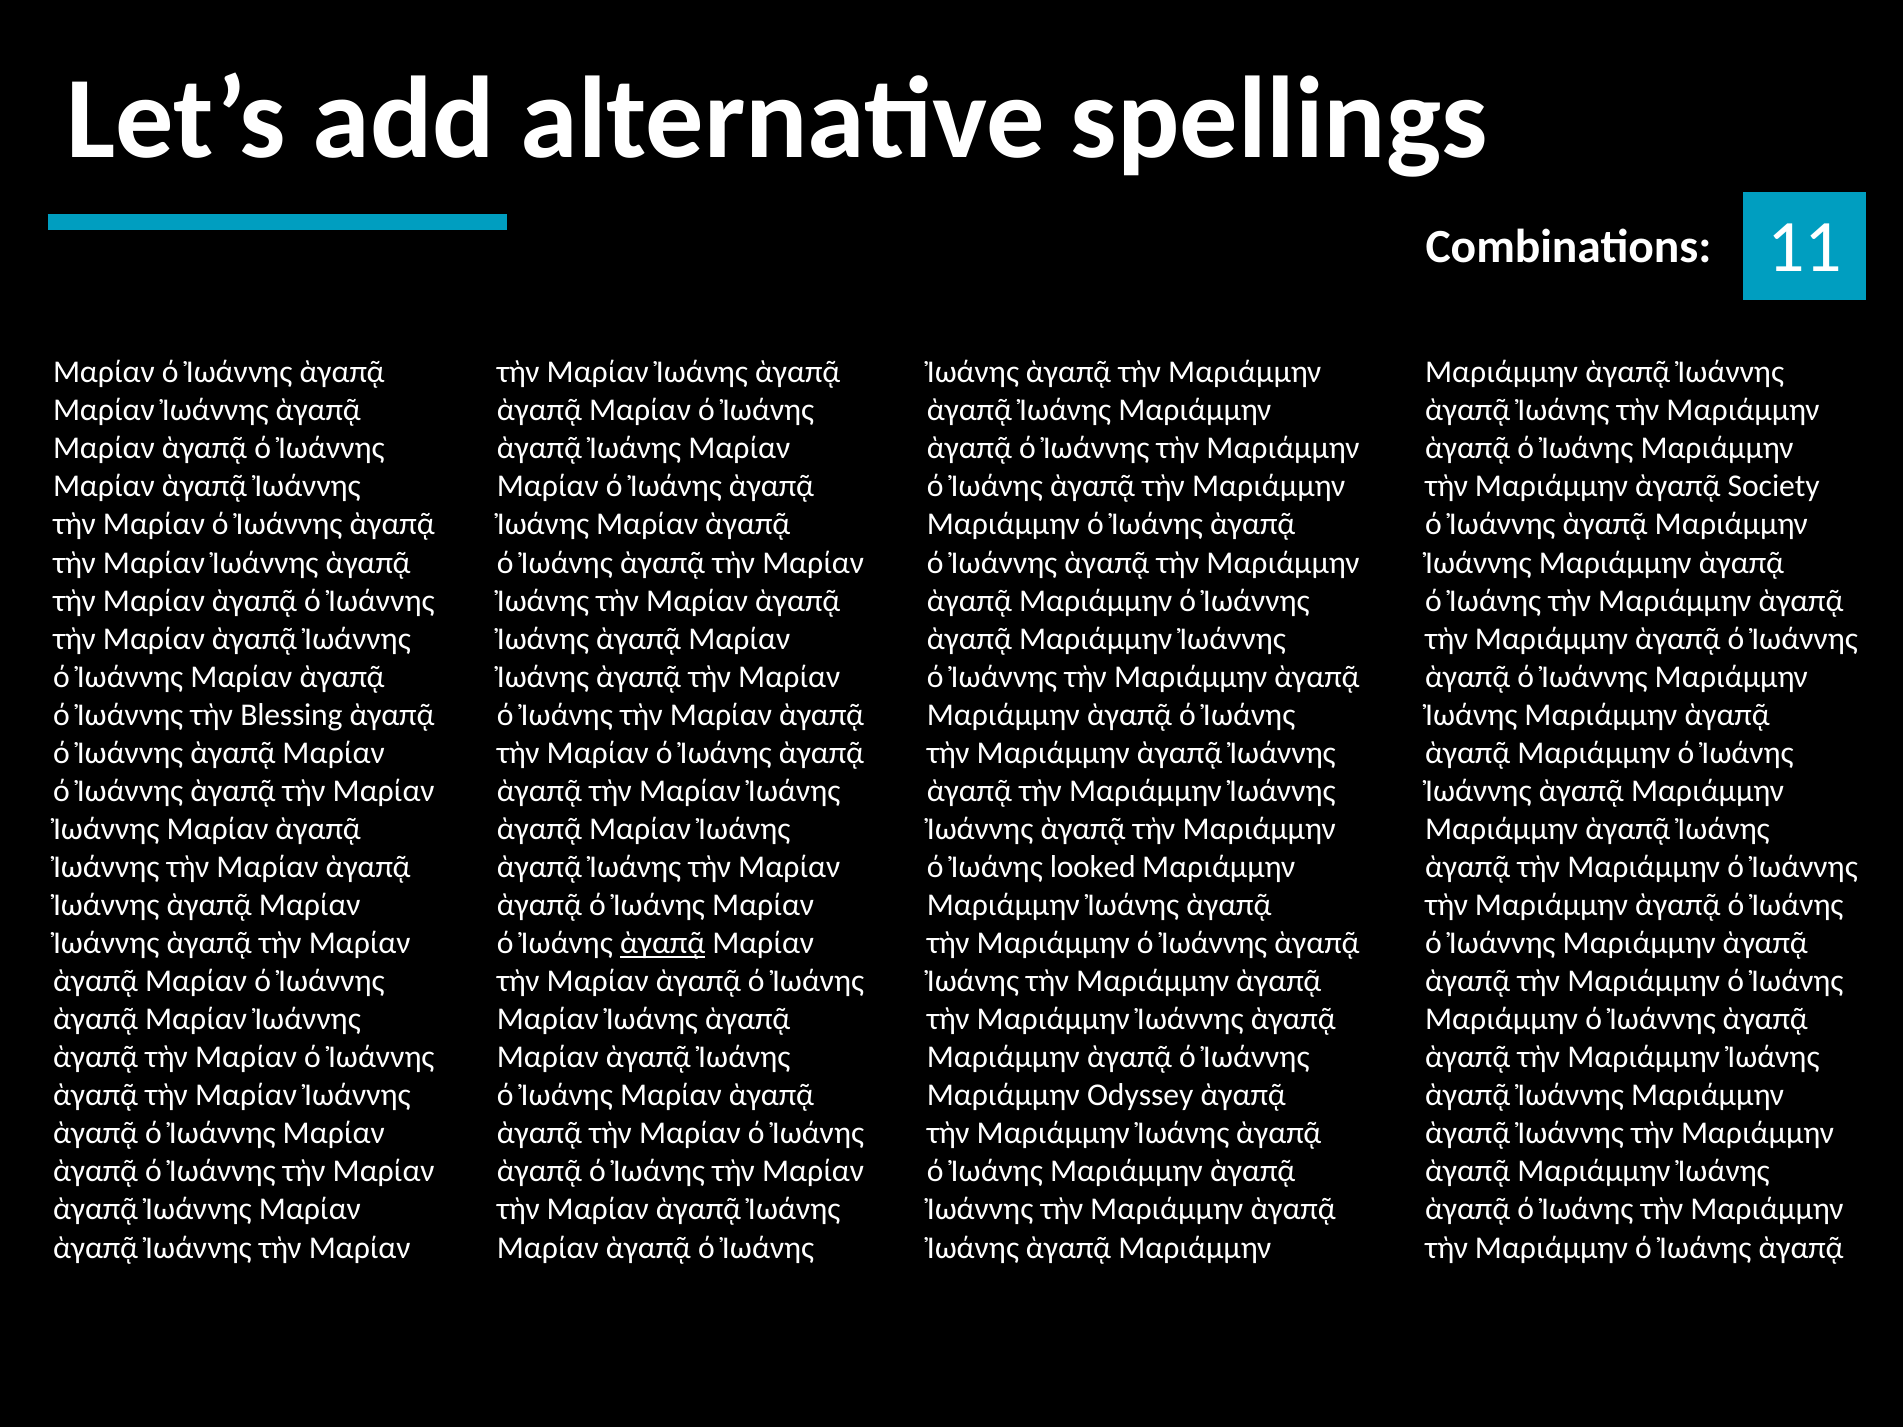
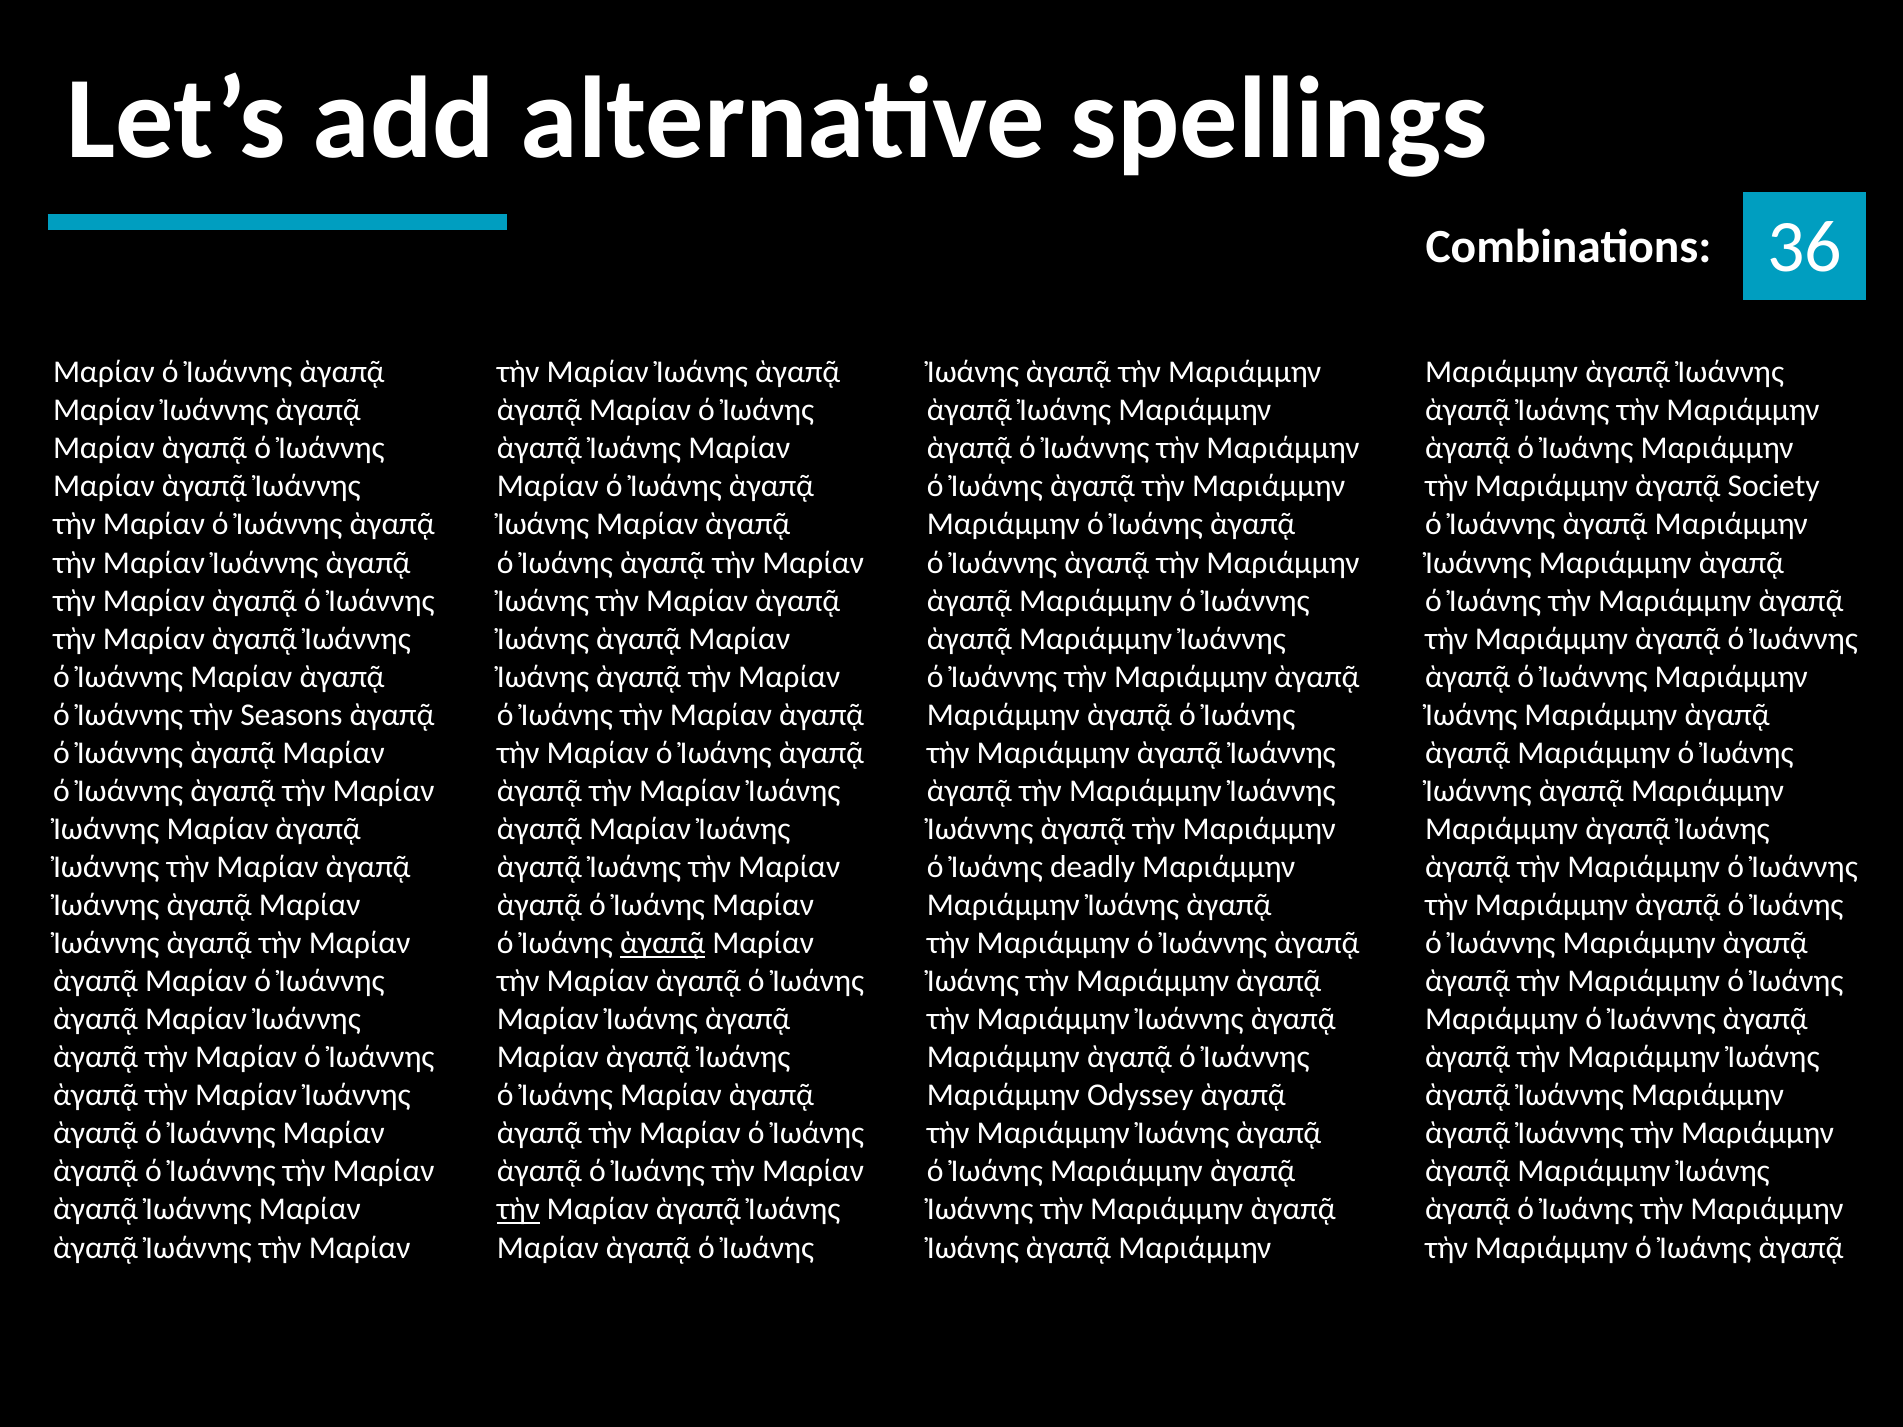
11: 11 -> 36
Blessing: Blessing -> Seasons
looked: looked -> deadly
τὴν at (518, 1210) underline: none -> present
